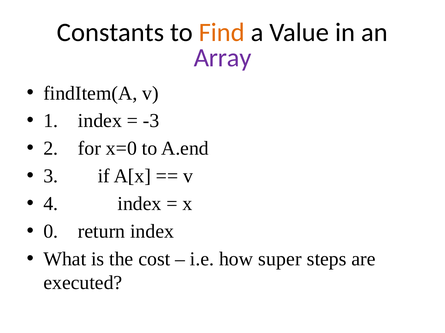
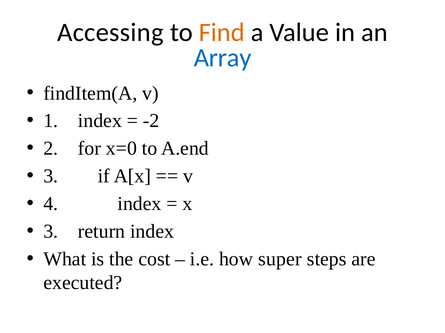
Constants: Constants -> Accessing
Array colour: purple -> blue
-3: -3 -> -2
0 at (51, 232): 0 -> 3
